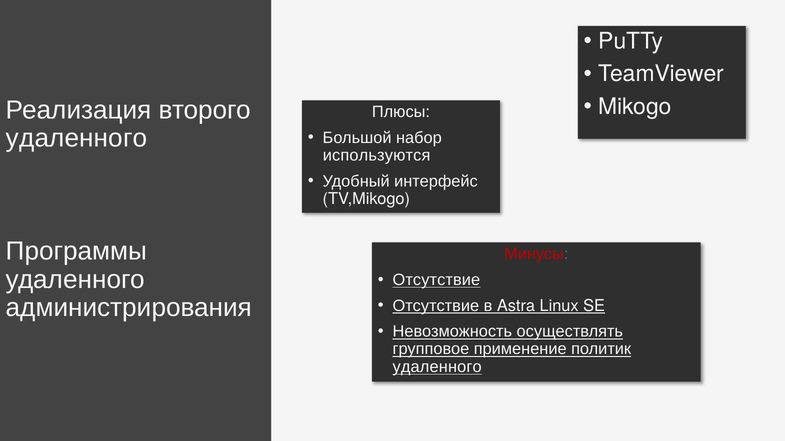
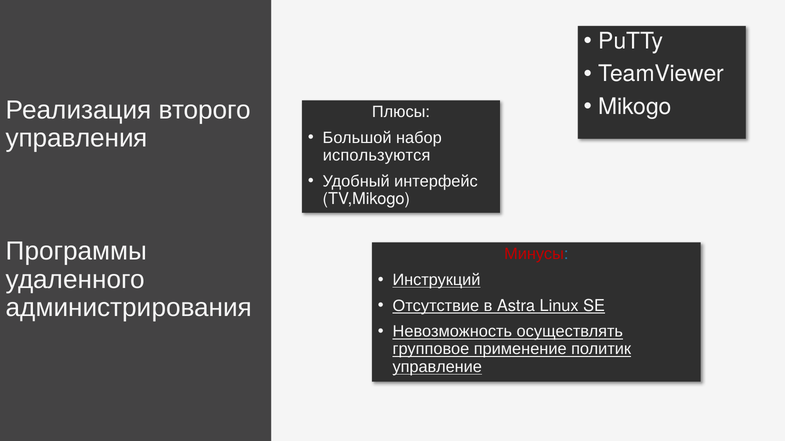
удаленного at (77, 138): удаленного -> управления
Отсутствие at (436, 280): Отсутствие -> Инструкций
удаленного at (437, 367): удаленного -> управление
